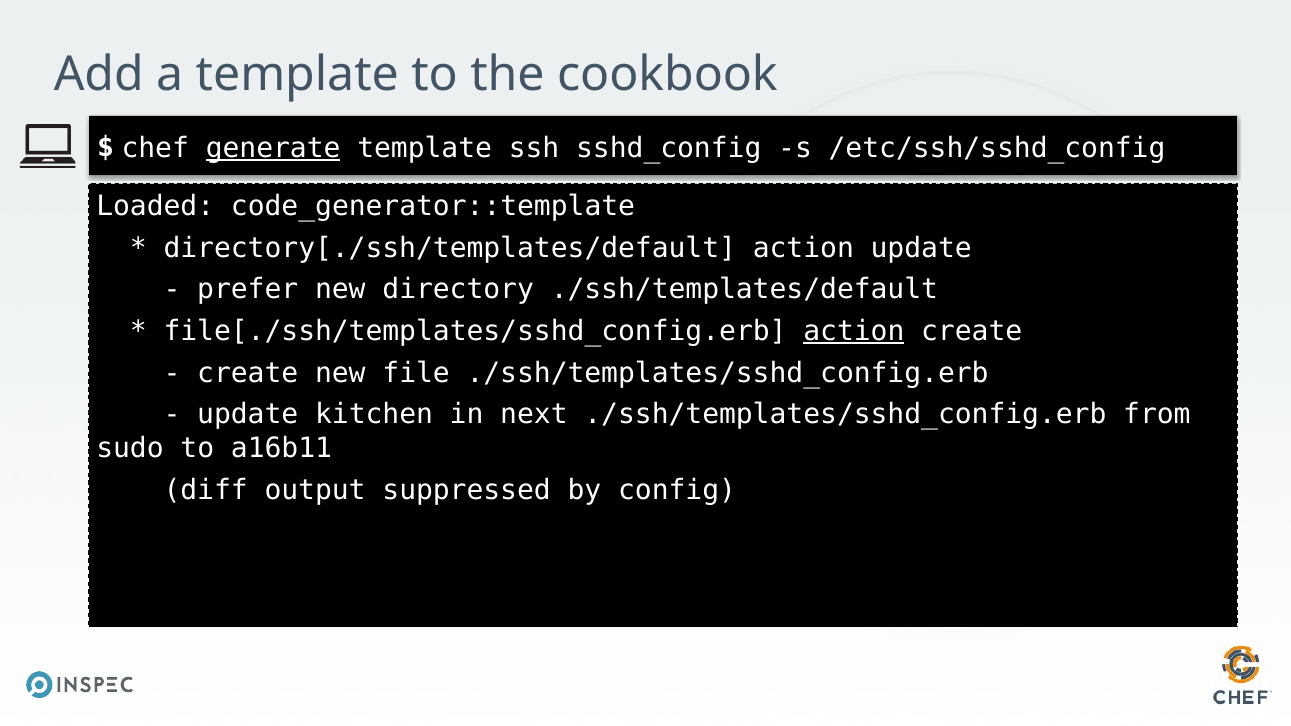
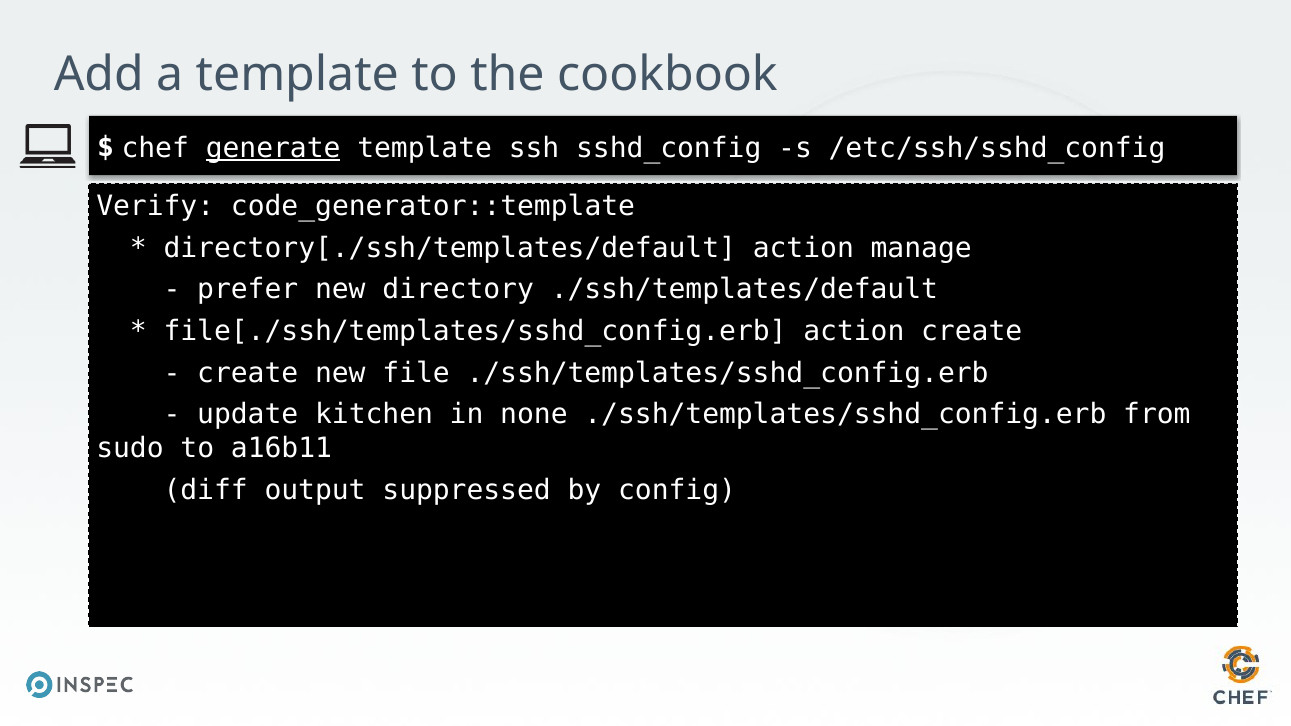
Loaded: Loaded -> Verify
action update: update -> manage
action at (854, 331) underline: present -> none
next: next -> none
